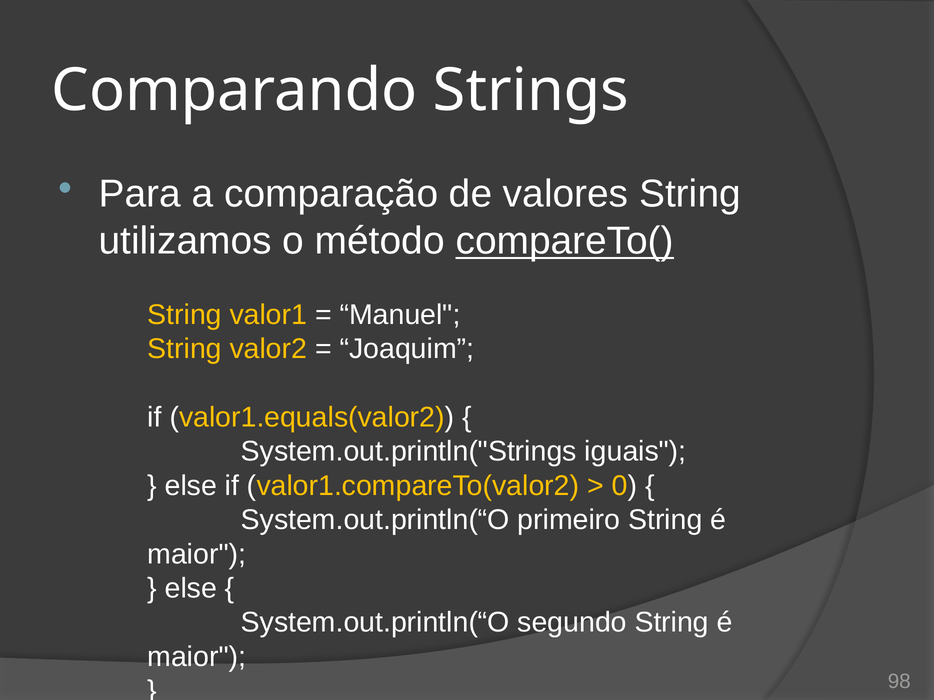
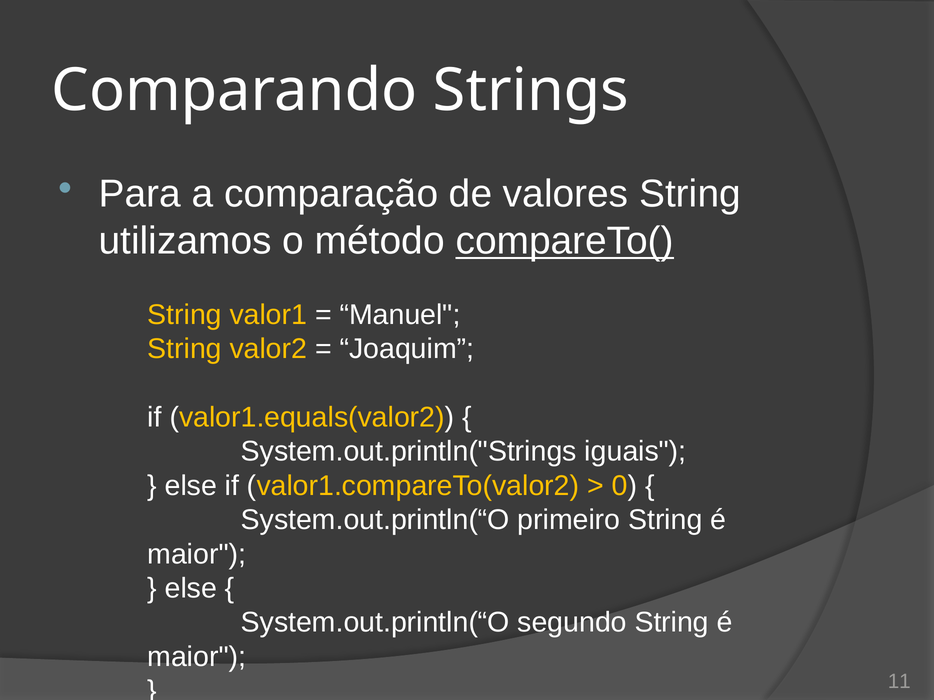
98: 98 -> 11
